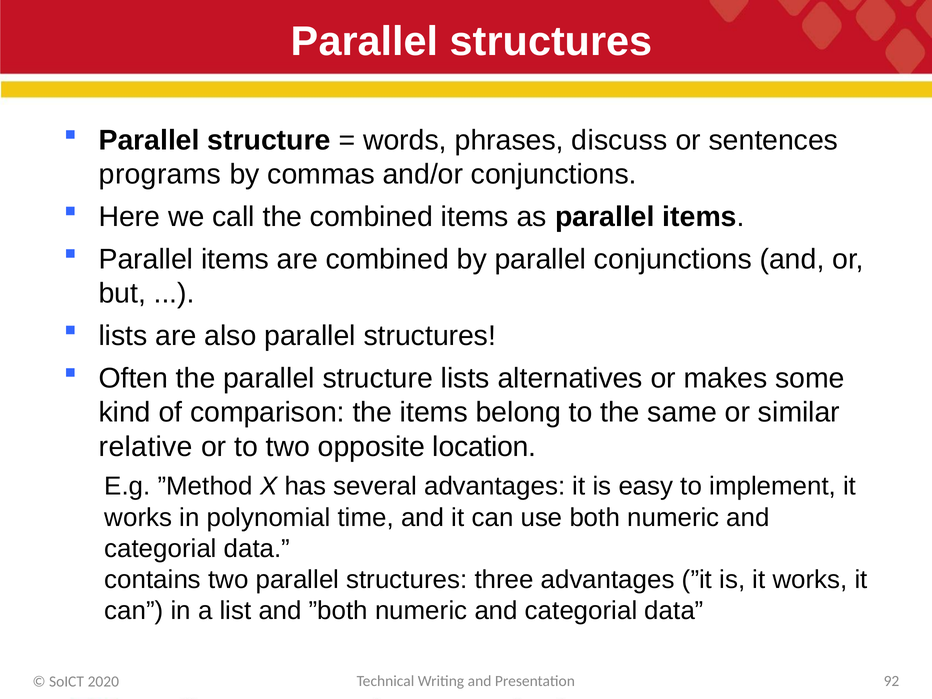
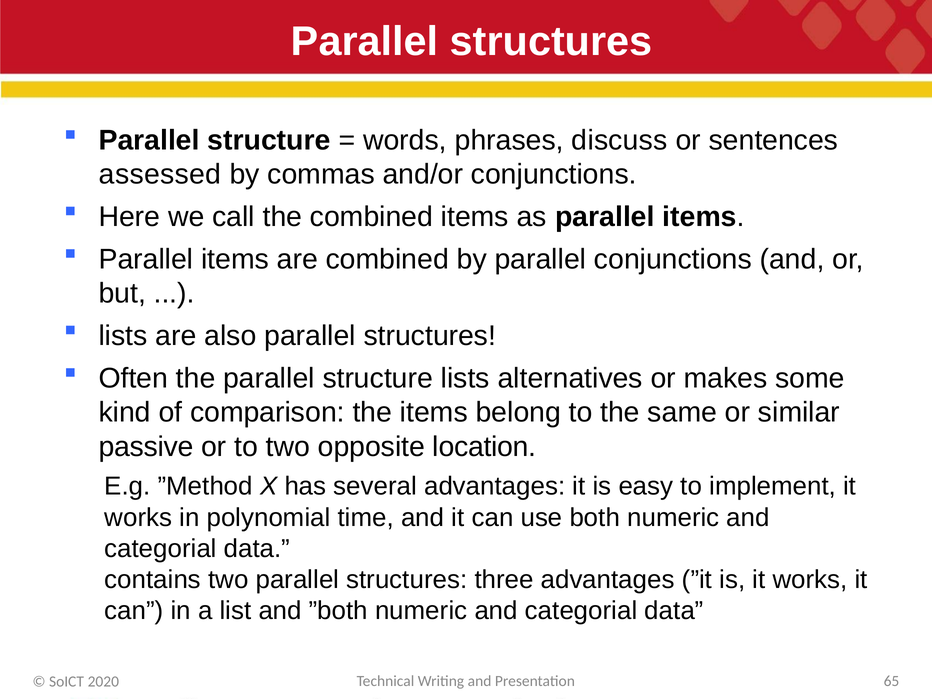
programs: programs -> assessed
relative: relative -> passive
92: 92 -> 65
